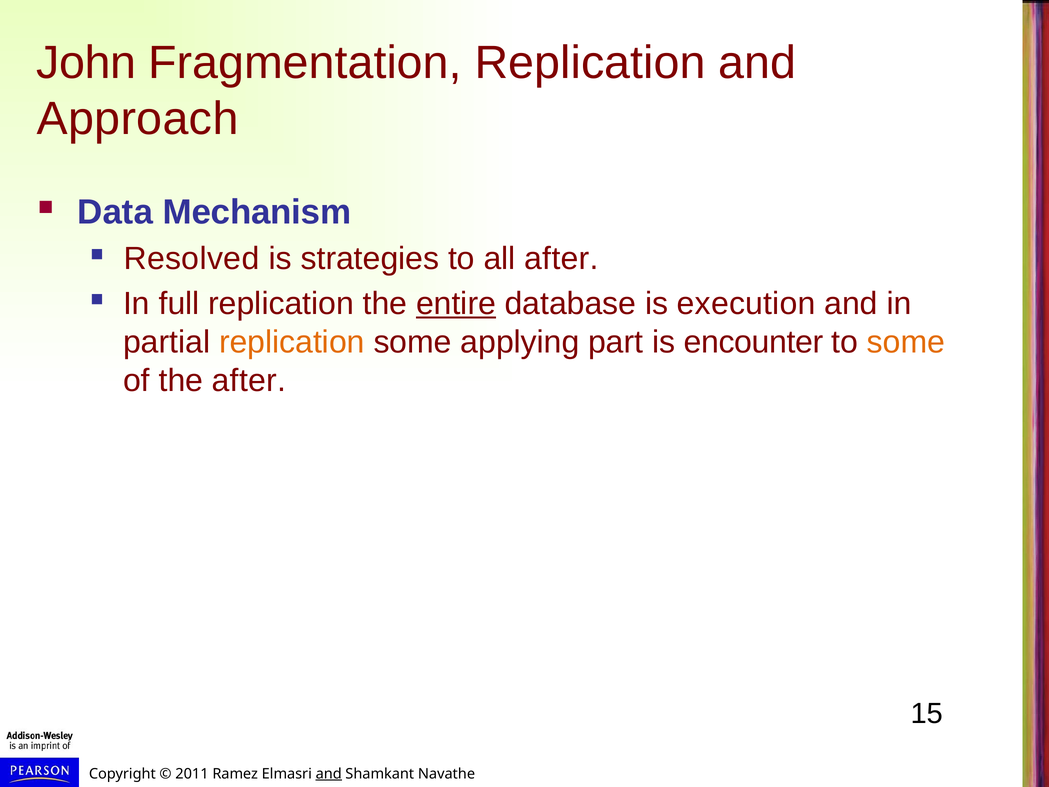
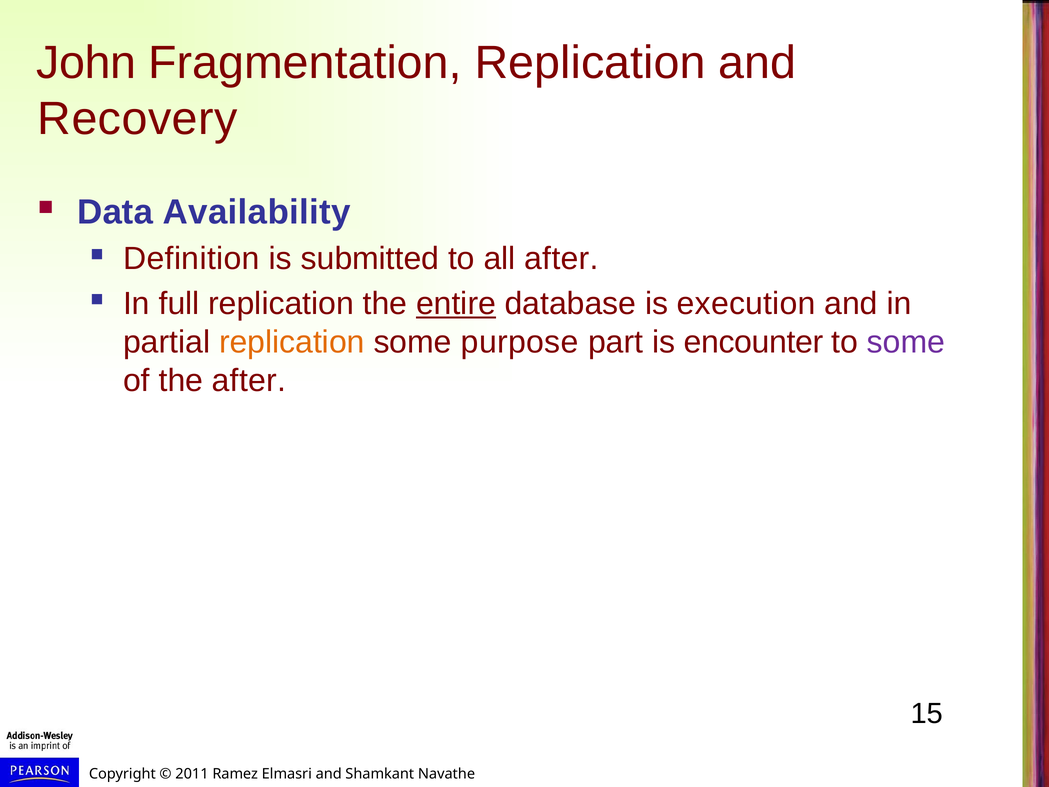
Approach: Approach -> Recovery
Mechanism: Mechanism -> Availability
Resolved: Resolved -> Definition
strategies: strategies -> submitted
applying: applying -> purpose
some at (906, 342) colour: orange -> purple
and at (329, 774) underline: present -> none
